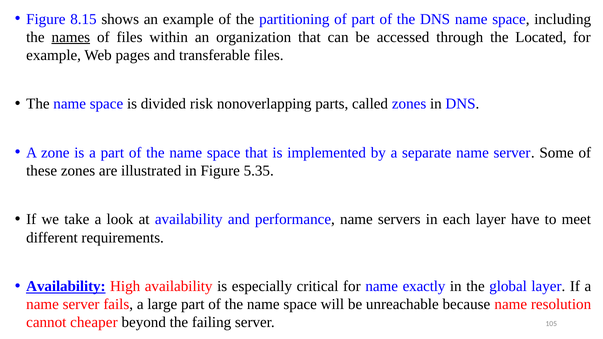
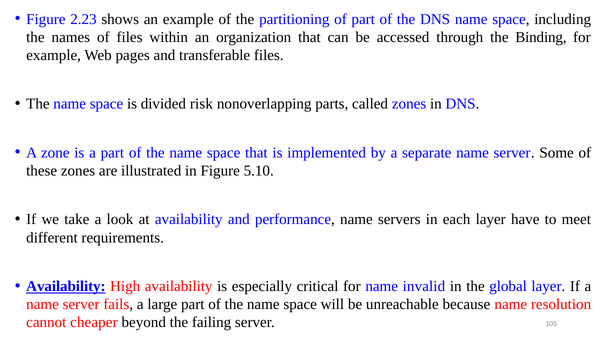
8.15: 8.15 -> 2.23
names underline: present -> none
Located: Located -> Binding
5.35: 5.35 -> 5.10
exactly: exactly -> invalid
